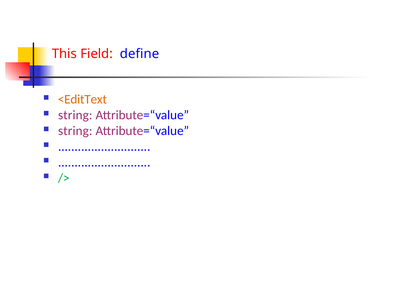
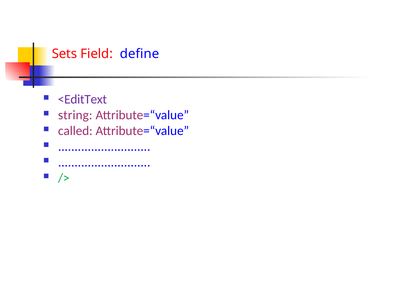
This: This -> Sets
<EditText colour: orange -> purple
string at (75, 131): string -> called
